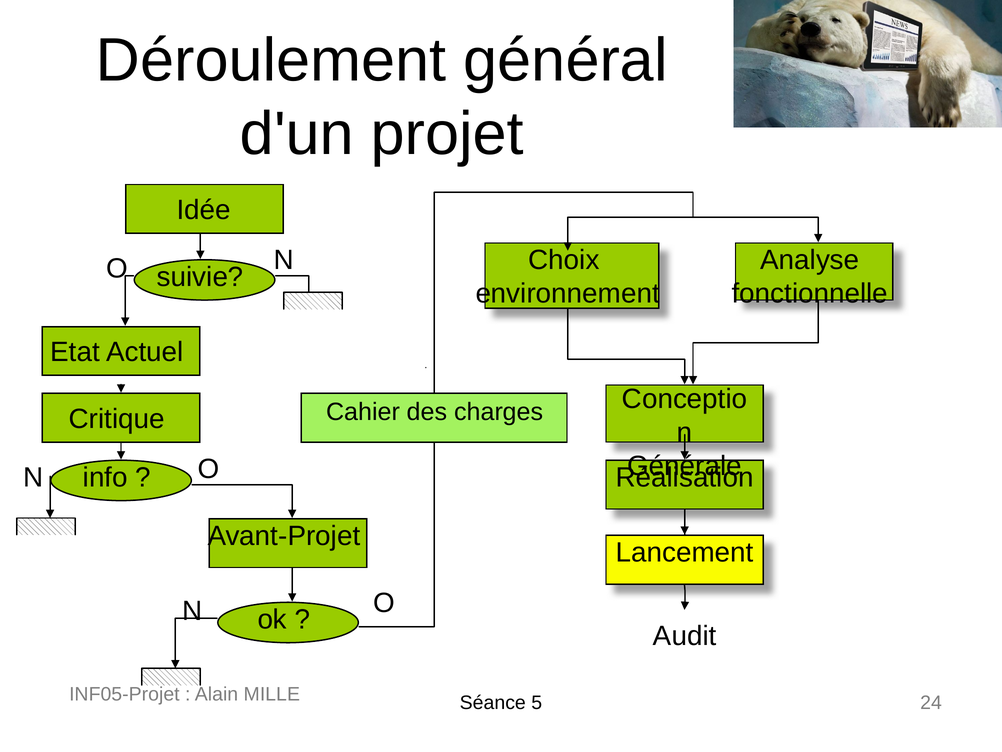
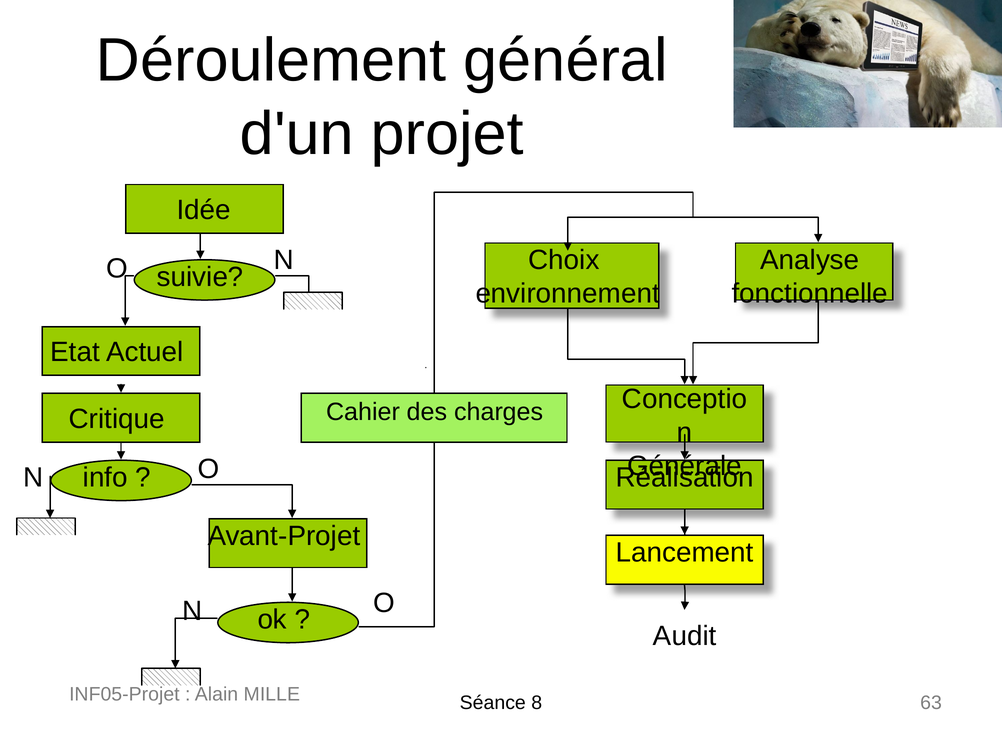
24: 24 -> 63
5: 5 -> 8
